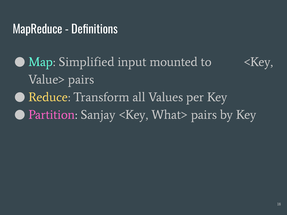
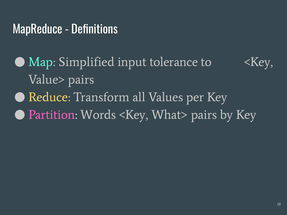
mounted: mounted -> tolerance
Sanjay: Sanjay -> Words
